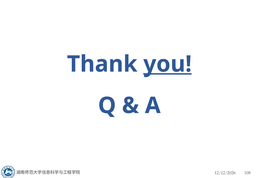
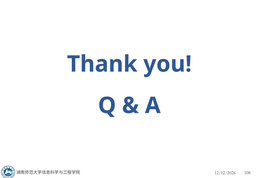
you underline: present -> none
